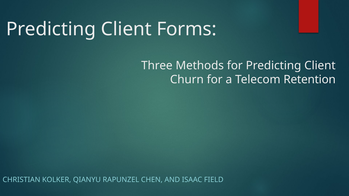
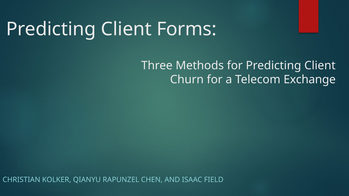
Retention: Retention -> Exchange
